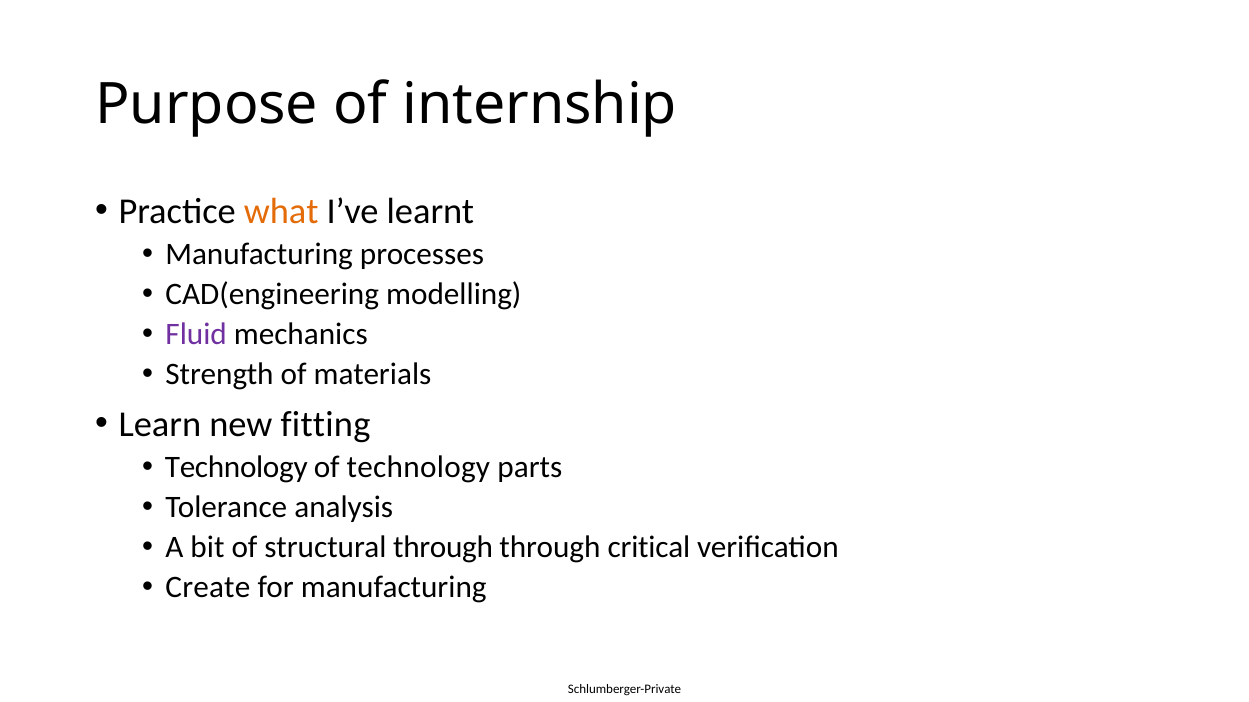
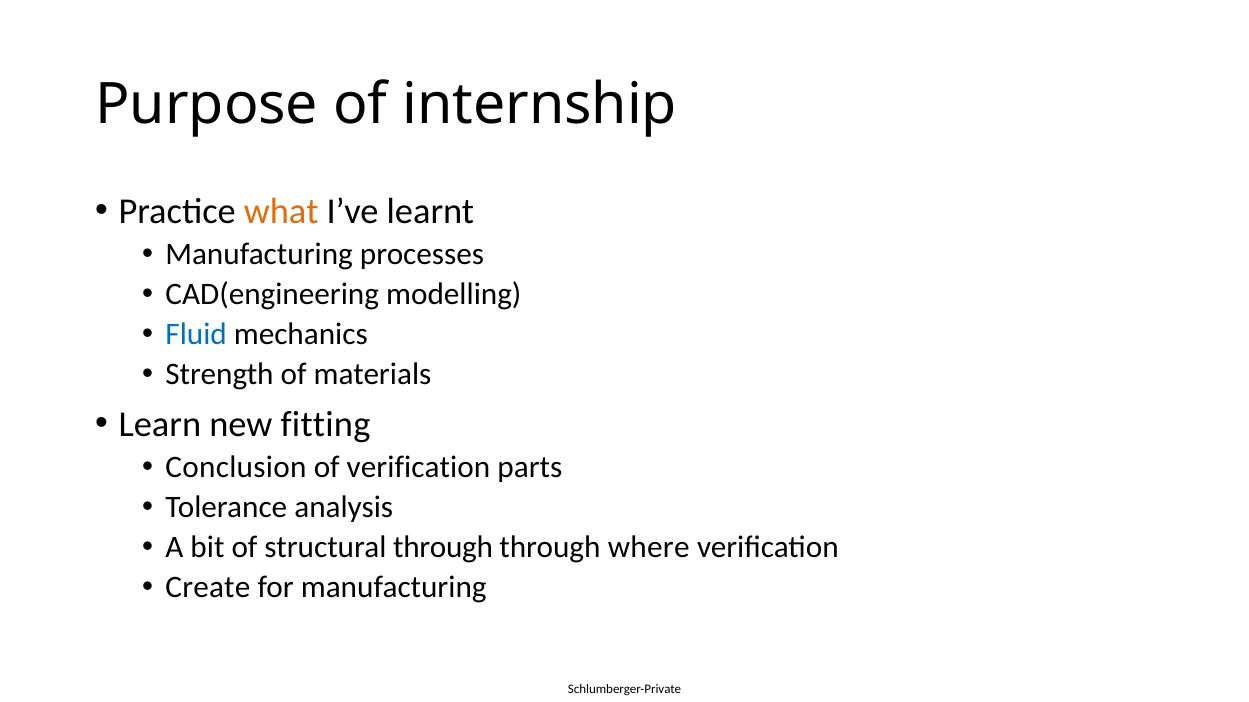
Fluid colour: purple -> blue
Technology at (236, 467): Technology -> Conclusion
of technology: technology -> verification
critical: critical -> where
